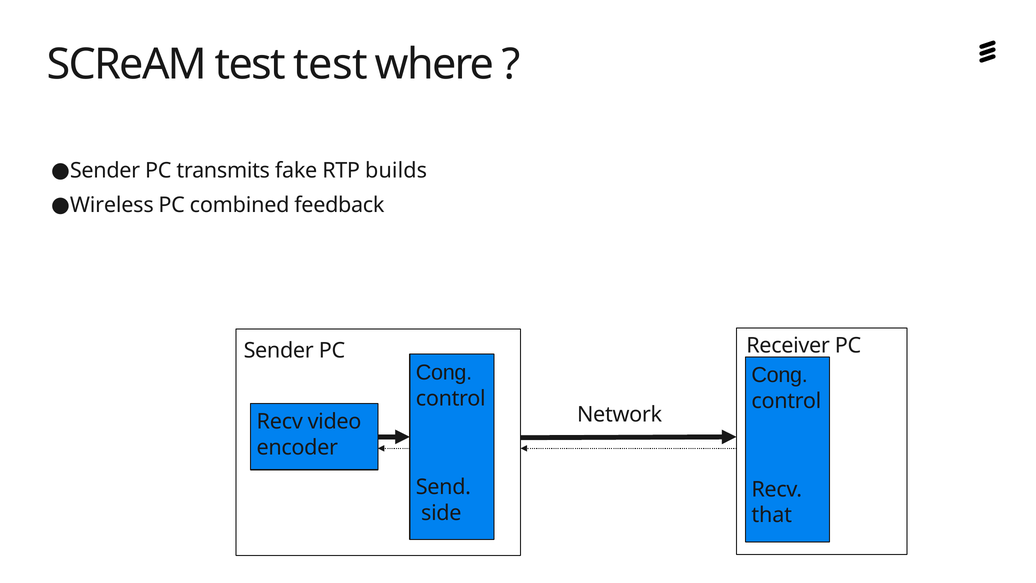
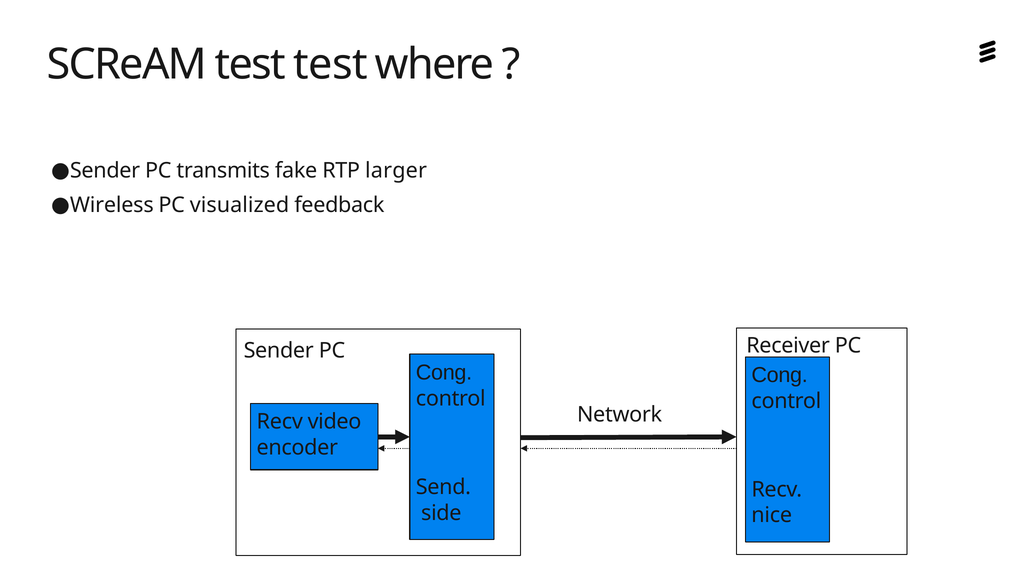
builds: builds -> larger
combined: combined -> visualized
that: that -> nice
